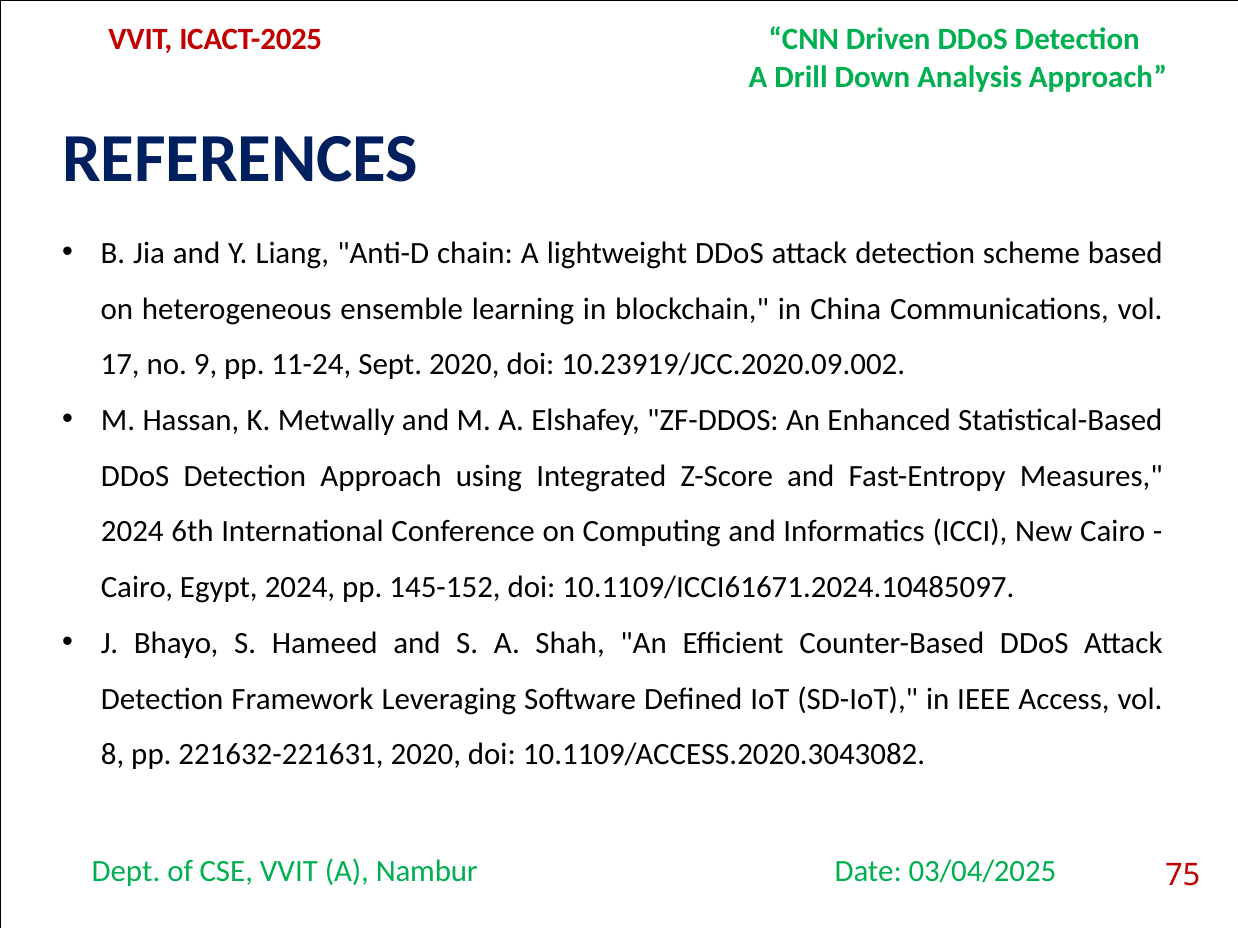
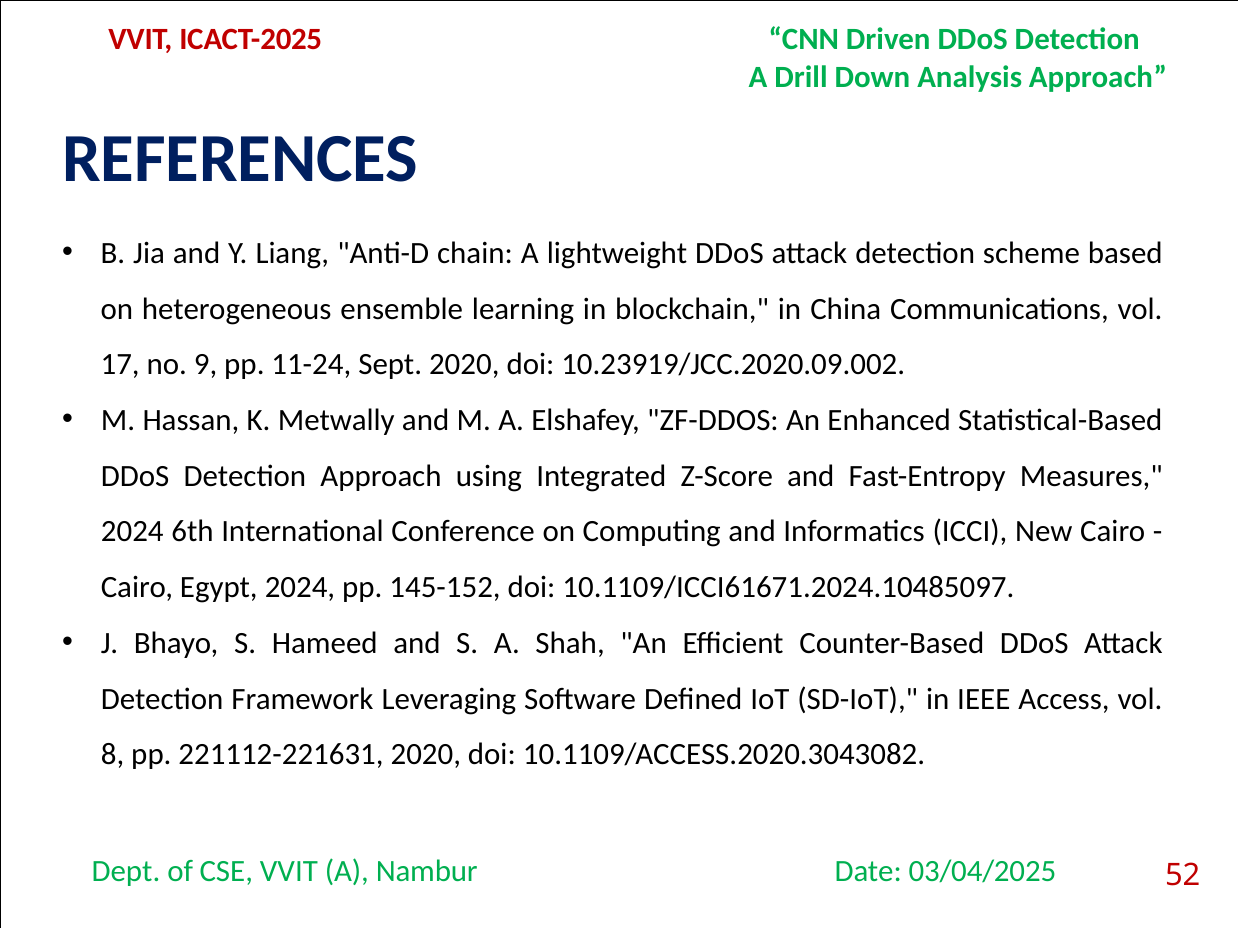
221632-221631: 221632-221631 -> 221112-221631
75: 75 -> 52
